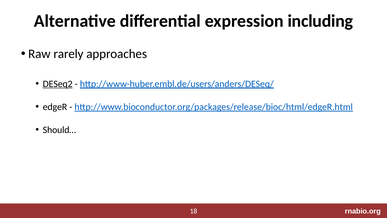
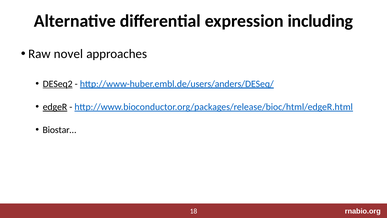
rarely: rarely -> novel
edgeR underline: none -> present
Should…: Should… -> Biostar…
